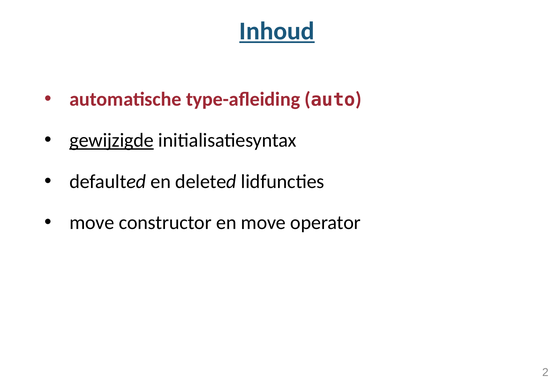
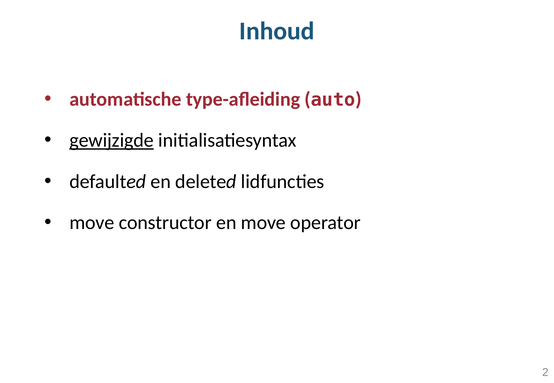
Inhoud underline: present -> none
